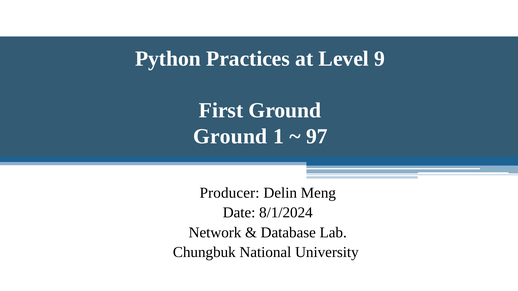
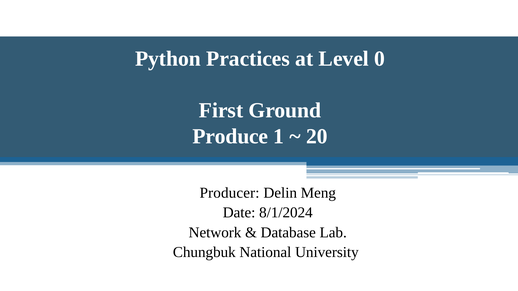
9: 9 -> 0
Ground at (230, 136): Ground -> Produce
97: 97 -> 20
